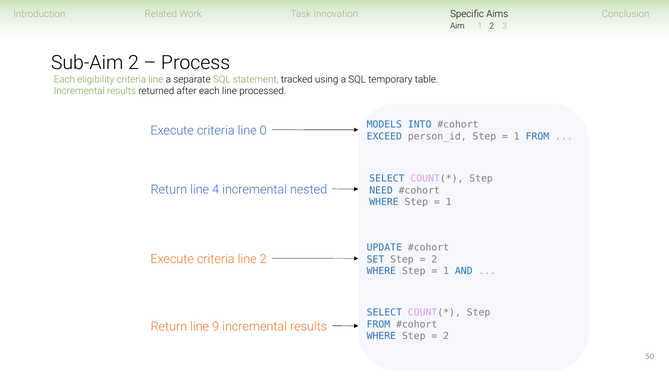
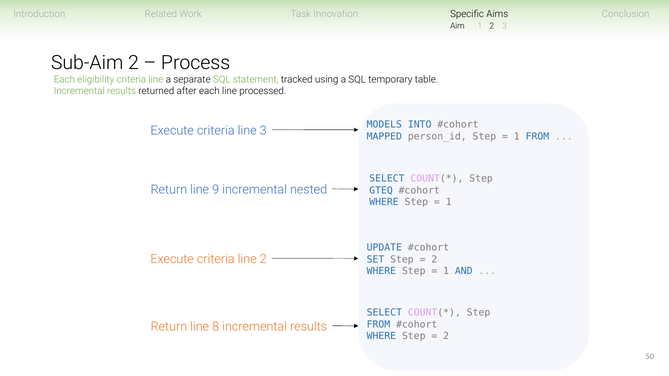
line 0: 0 -> 3
EXCEED: EXCEED -> MAPPED
4: 4 -> 9
NEED: NEED -> GTEQ
9: 9 -> 8
